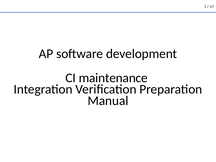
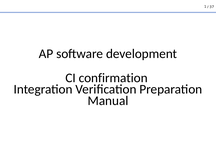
maintenance: maintenance -> confirmation
